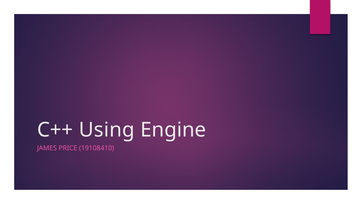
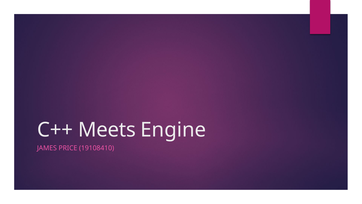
Using: Using -> Meets
